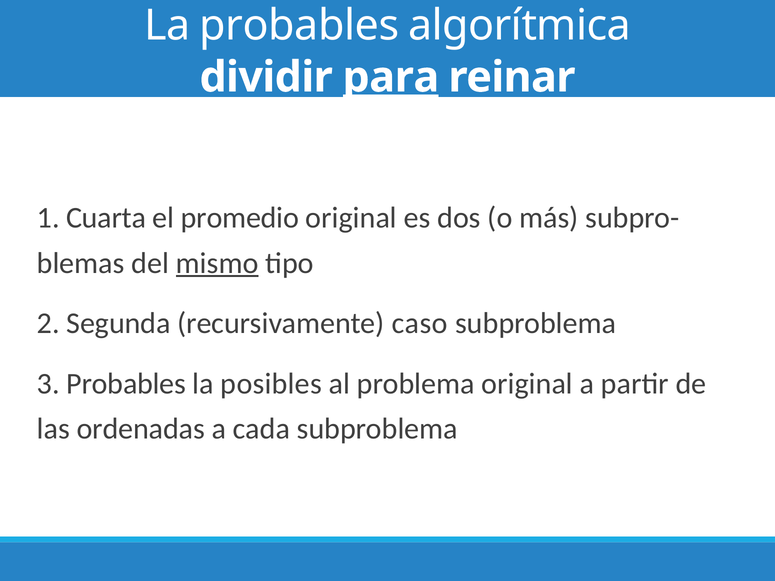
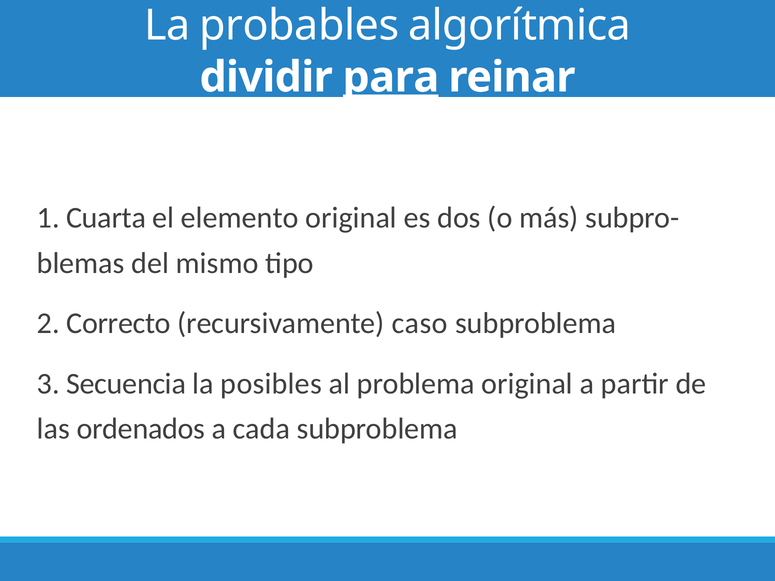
promedio: promedio -> elemento
mismo underline: present -> none
Segunda: Segunda -> Correcto
3 Probables: Probables -> Secuencia
ordenadas: ordenadas -> ordenados
